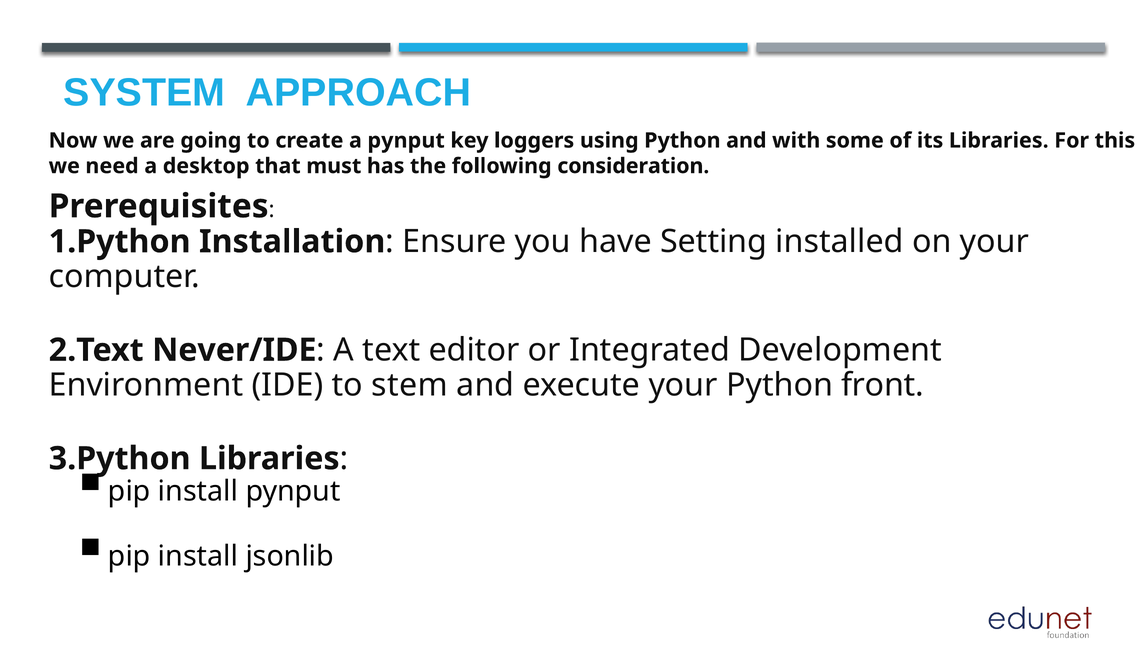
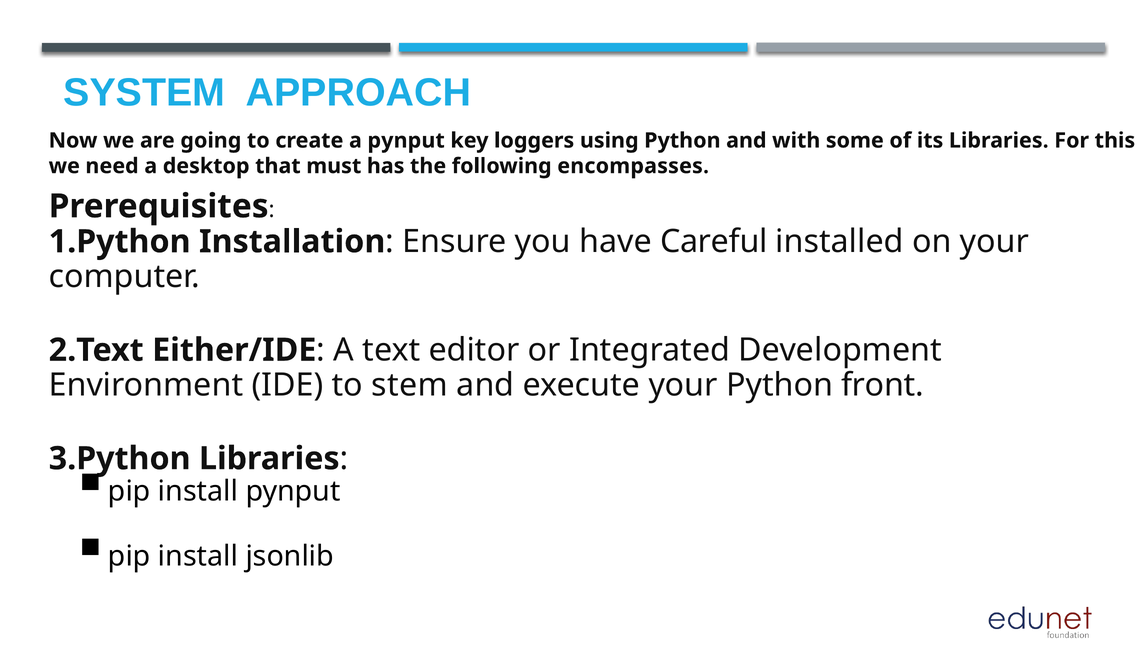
consideration: consideration -> encompasses
Setting: Setting -> Careful
Never/IDE: Never/IDE -> Either/IDE
